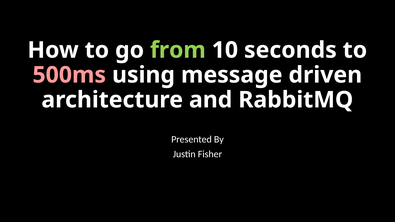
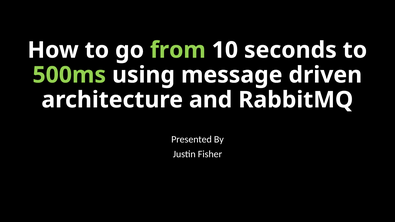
500ms colour: pink -> light green
